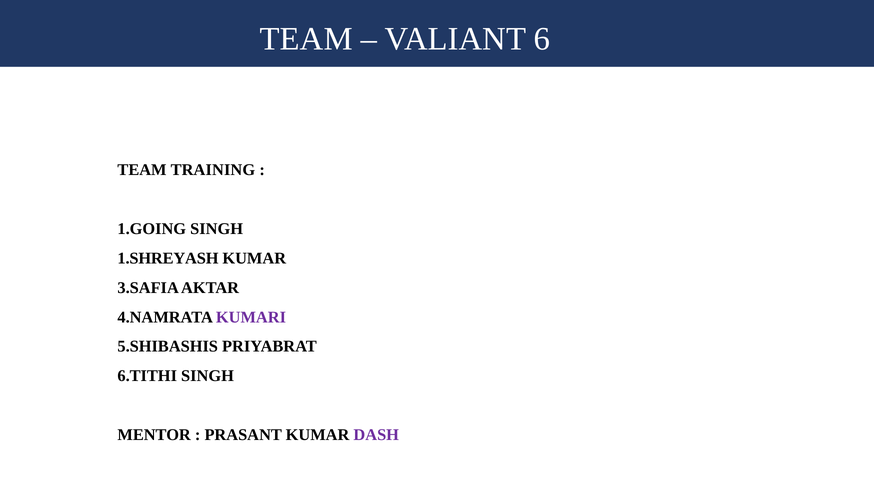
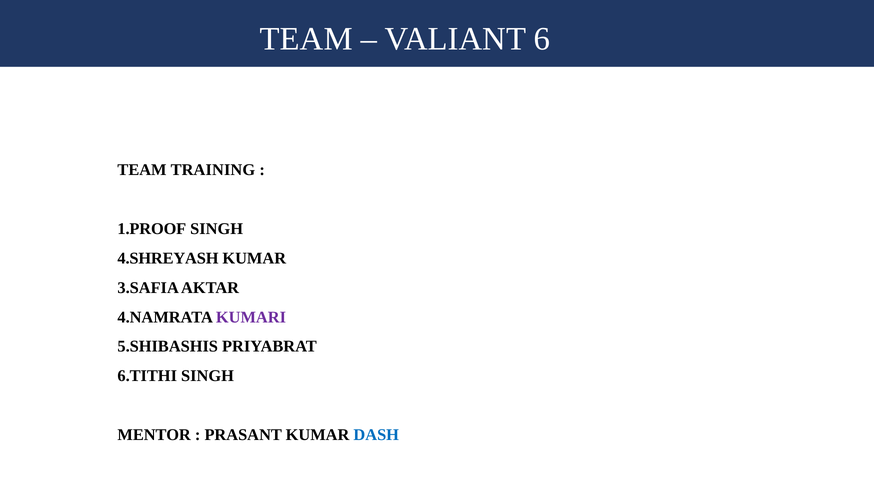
1.GOING: 1.GOING -> 1.PROOF
1.SHREYASH: 1.SHREYASH -> 4.SHREYASH
DASH colour: purple -> blue
